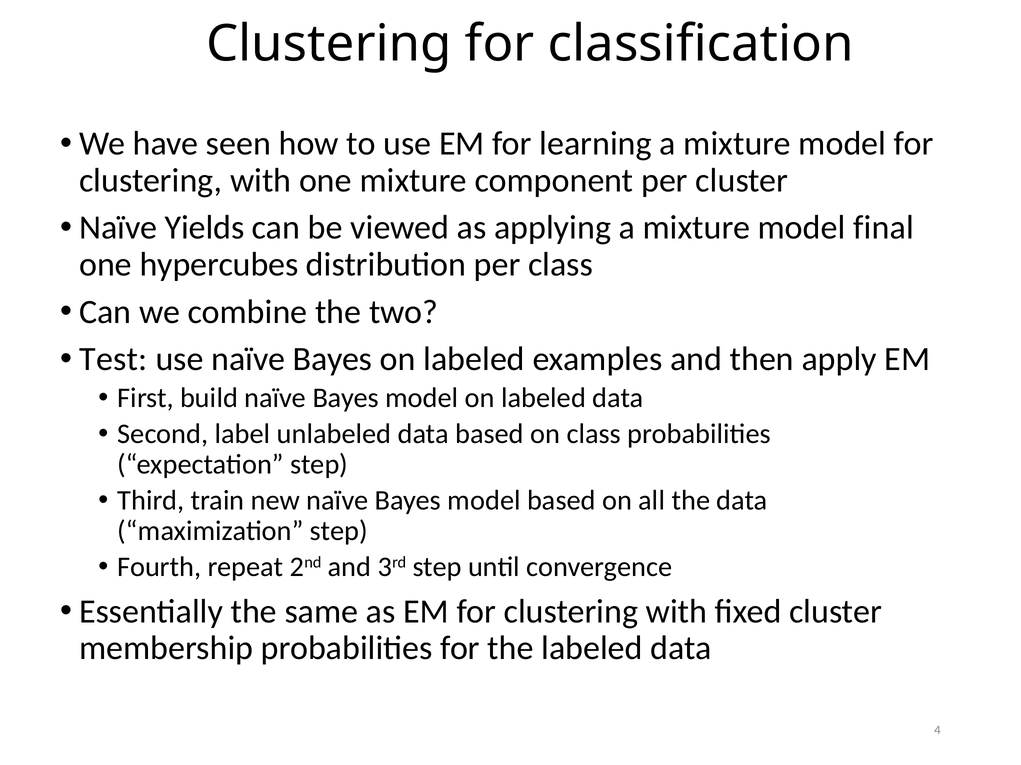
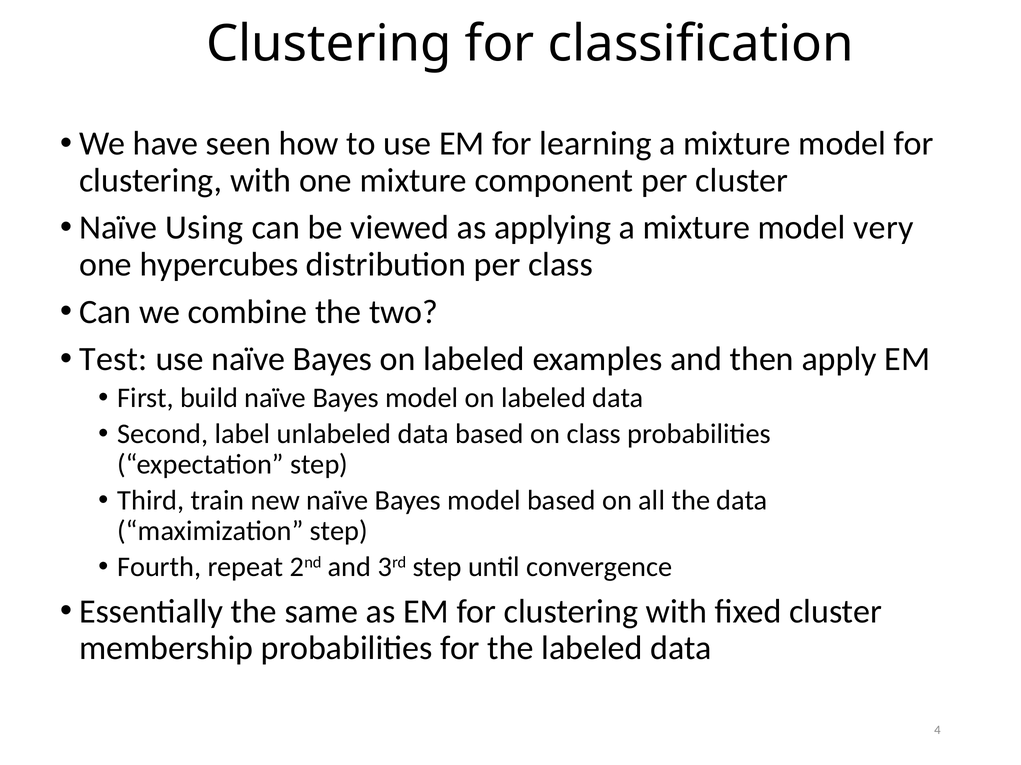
Yields: Yields -> Using
final: final -> very
